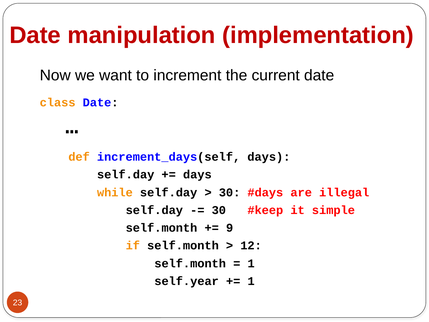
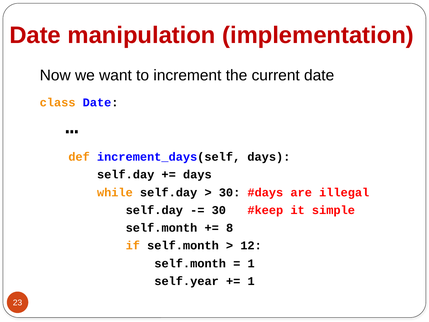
9: 9 -> 8
